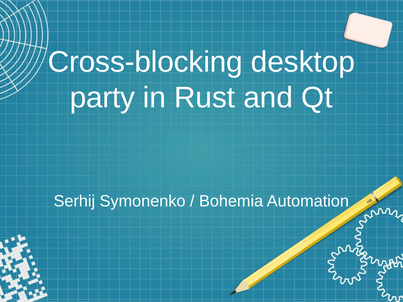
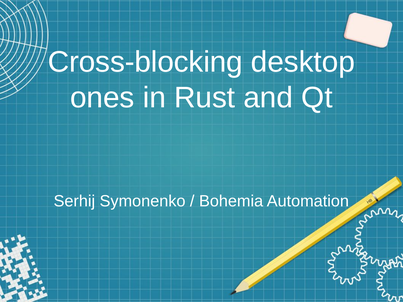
party: party -> ones
